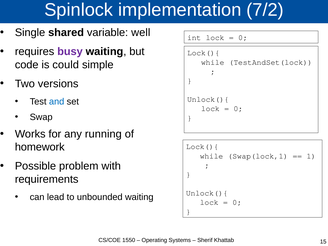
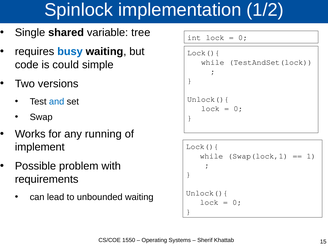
7/2: 7/2 -> 1/2
well: well -> tree
busy colour: purple -> blue
homework: homework -> implement
